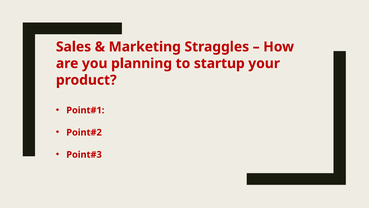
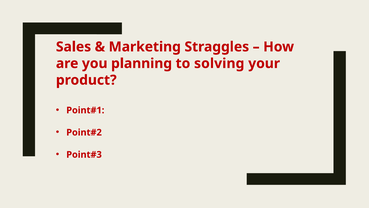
startup: startup -> solving
